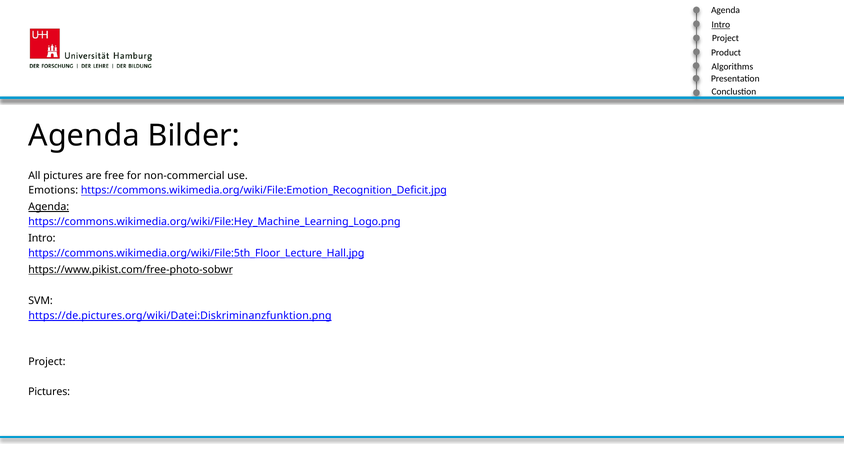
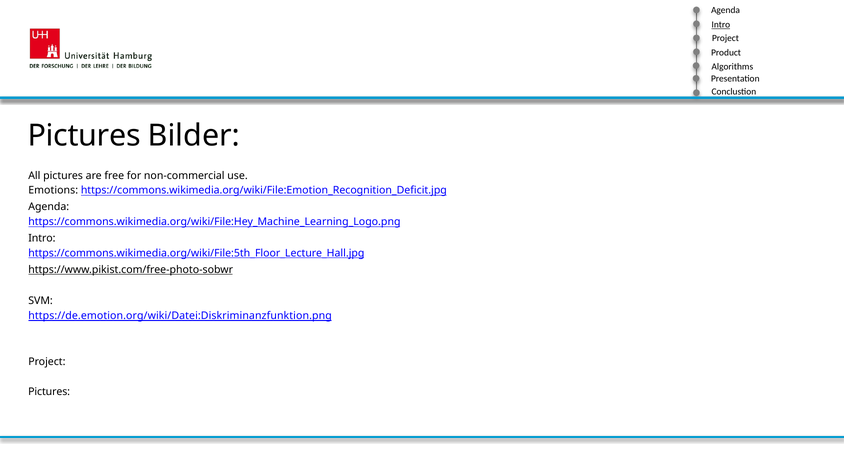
Agenda at (84, 136): Agenda -> Pictures
Agenda at (49, 207) underline: present -> none
https://de.pictures.org/wiki/Datei:Diskriminanzfunktion.png: https://de.pictures.org/wiki/Datei:Diskriminanzfunktion.png -> https://de.emotion.org/wiki/Datei:Diskriminanzfunktion.png
